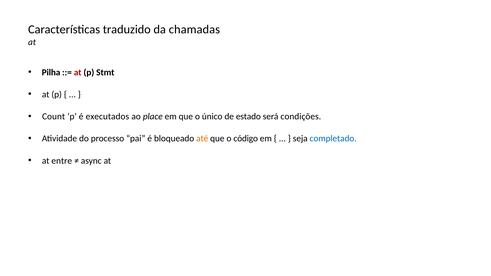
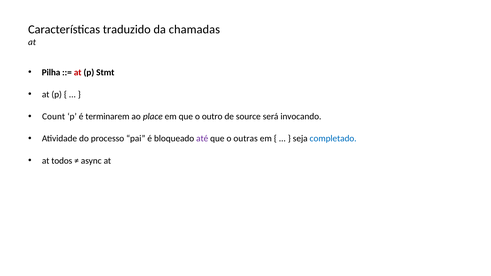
executados: executados -> terminarem
único: único -> outro
estado: estado -> source
condições: condições -> invocando
até colour: orange -> purple
código: código -> outras
entre: entre -> todos
